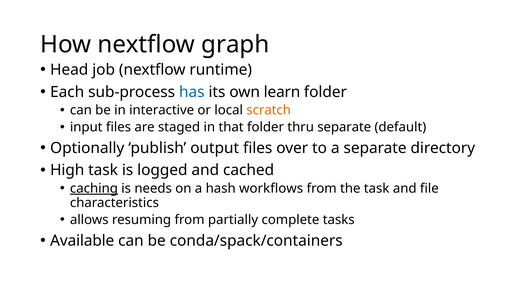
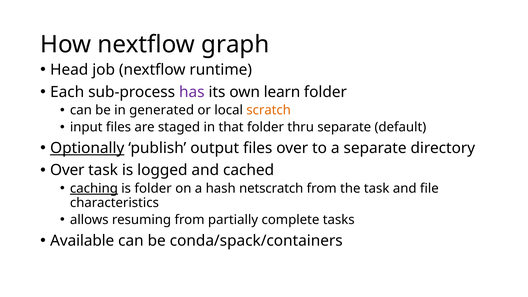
has colour: blue -> purple
interactive: interactive -> generated
Optionally underline: none -> present
High at (67, 170): High -> Over
is needs: needs -> folder
workflows: workflows -> netscratch
